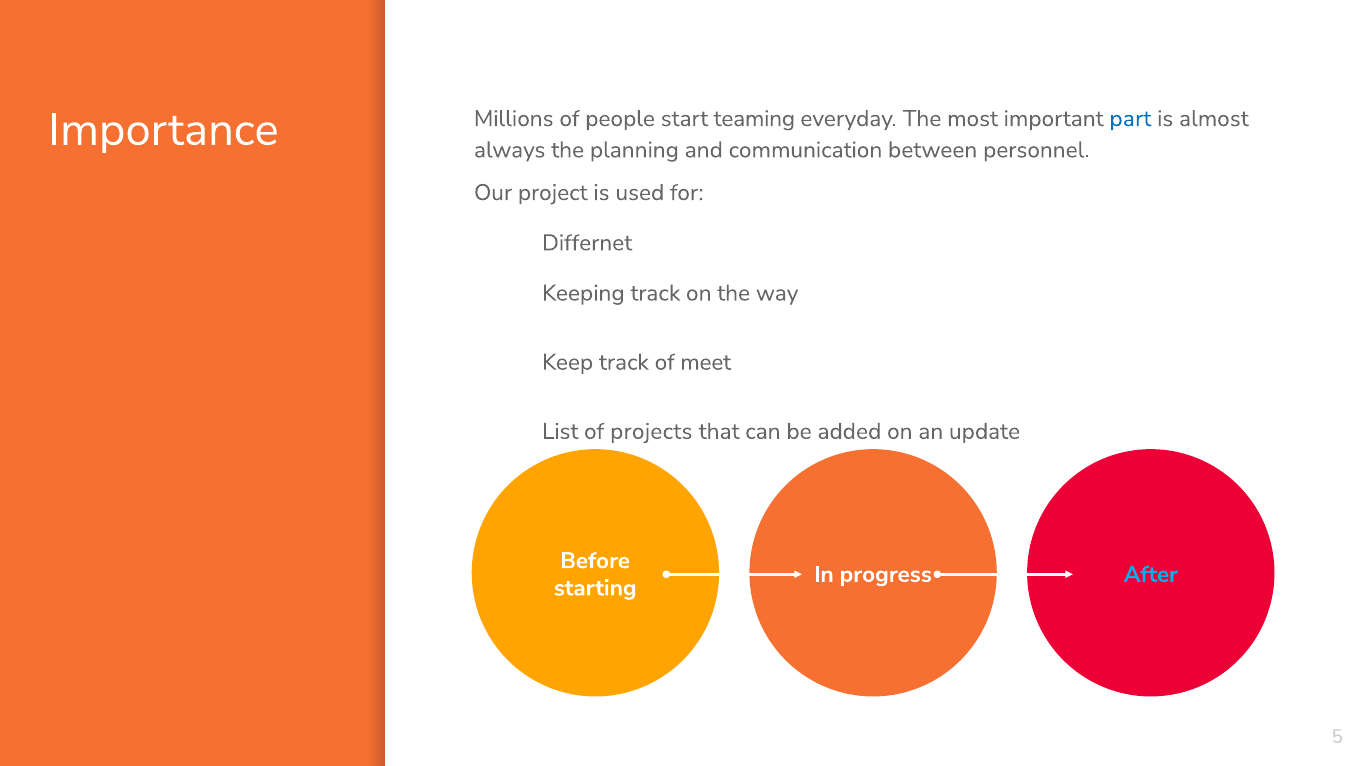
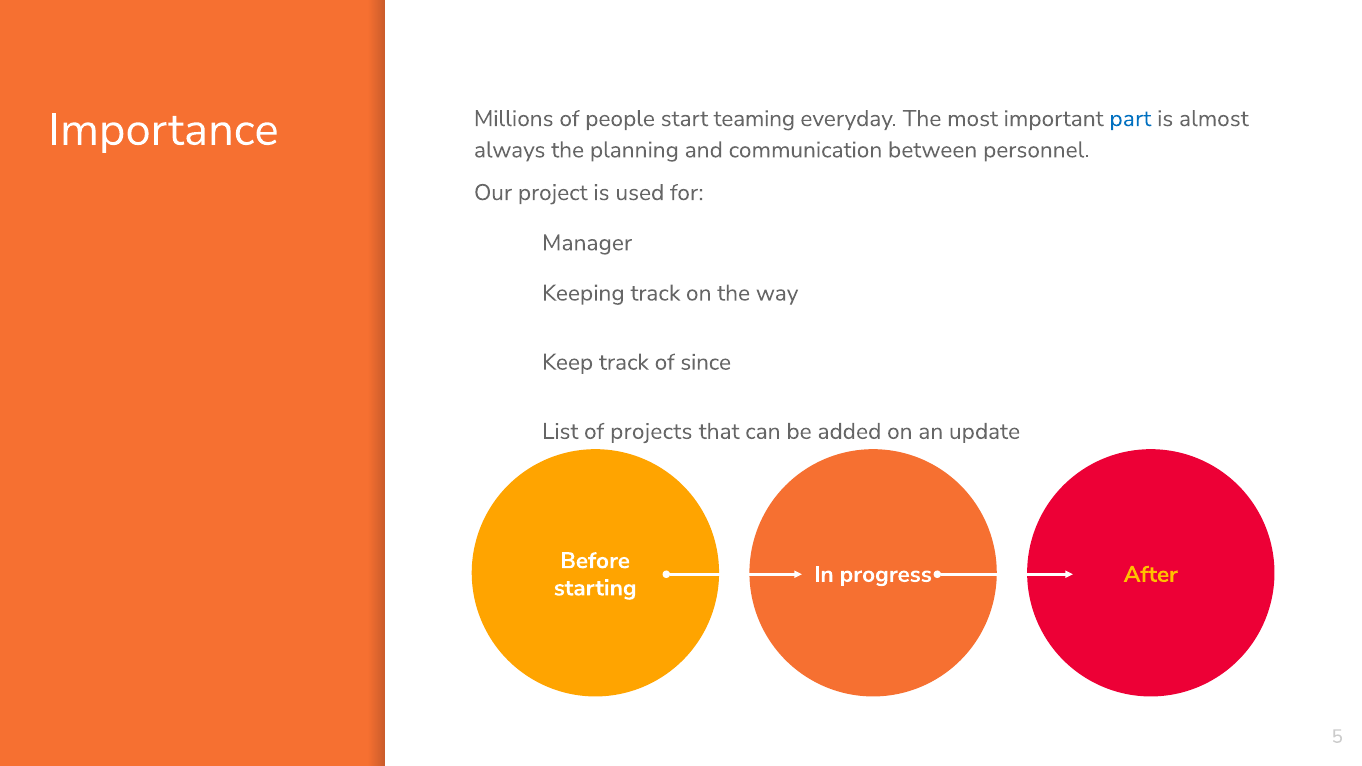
Differnet: Differnet -> Manager
meet: meet -> since
After colour: light blue -> yellow
